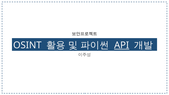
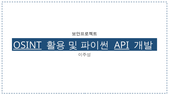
OSINT underline: none -> present
